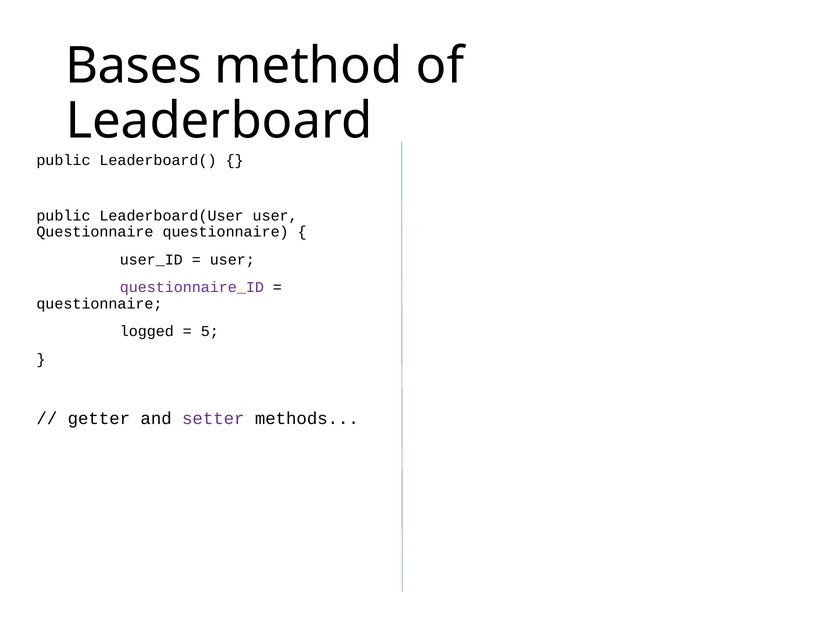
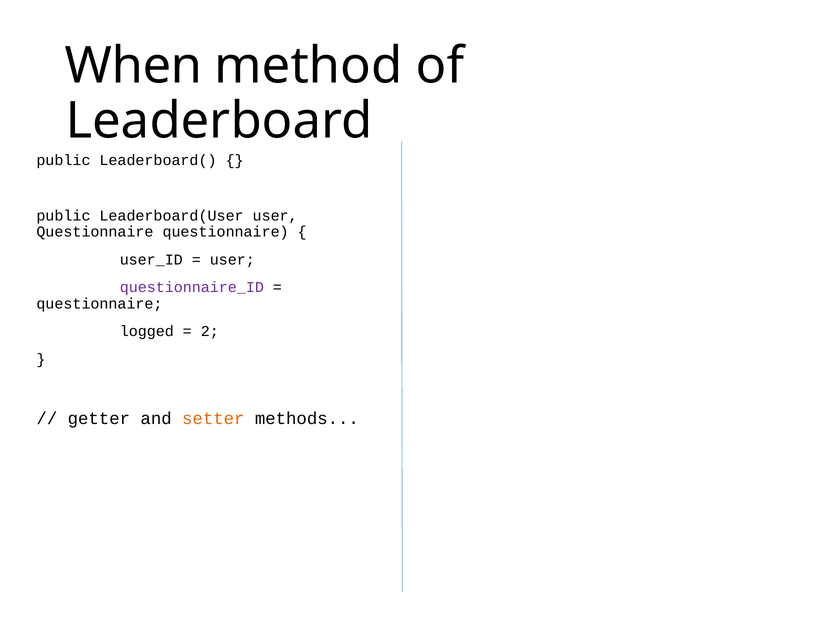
Bases: Bases -> When
5: 5 -> 2
setter colour: purple -> orange
